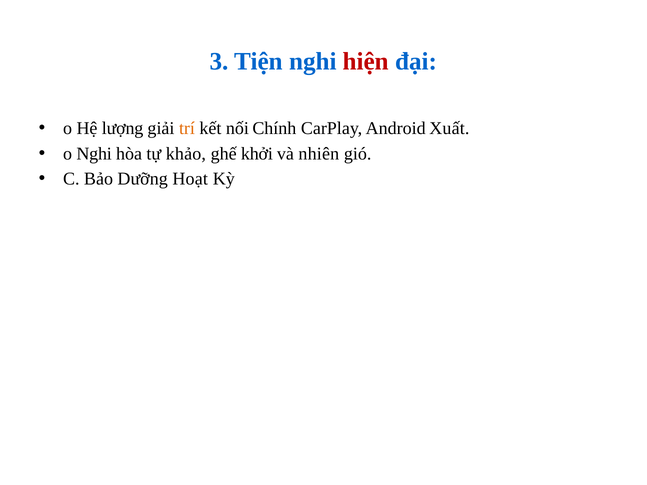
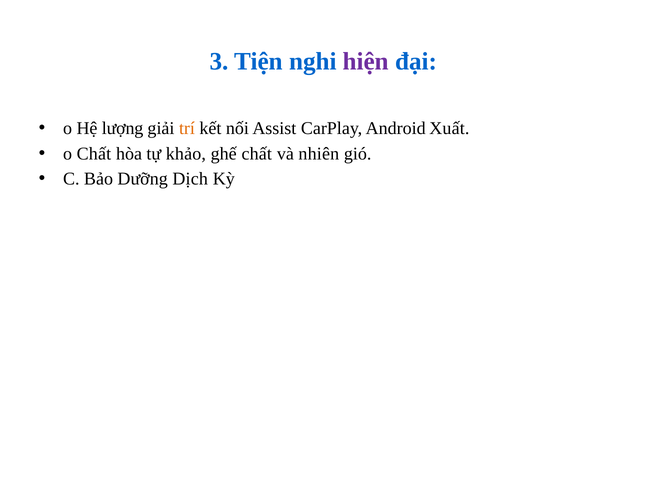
hiện colour: red -> purple
Chính: Chính -> Assist
o Nghi: Nghi -> Chất
ghế khởi: khởi -> chất
Hoạt: Hoạt -> Dịch
